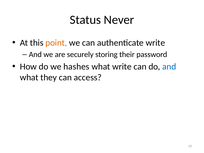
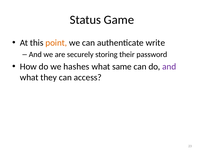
Never: Never -> Game
what write: write -> same
and at (169, 67) colour: blue -> purple
